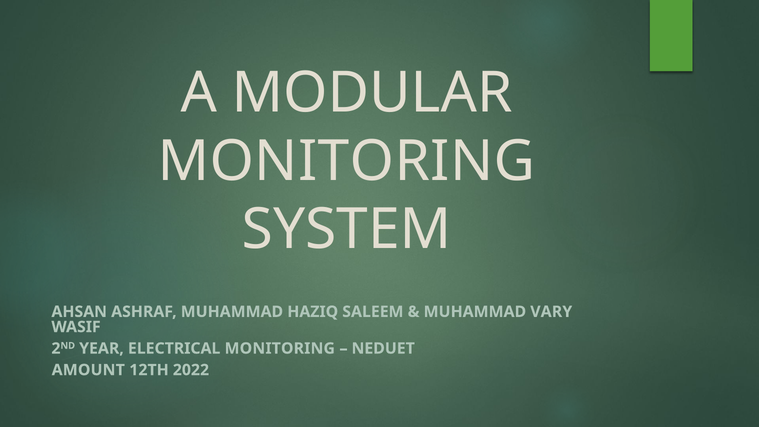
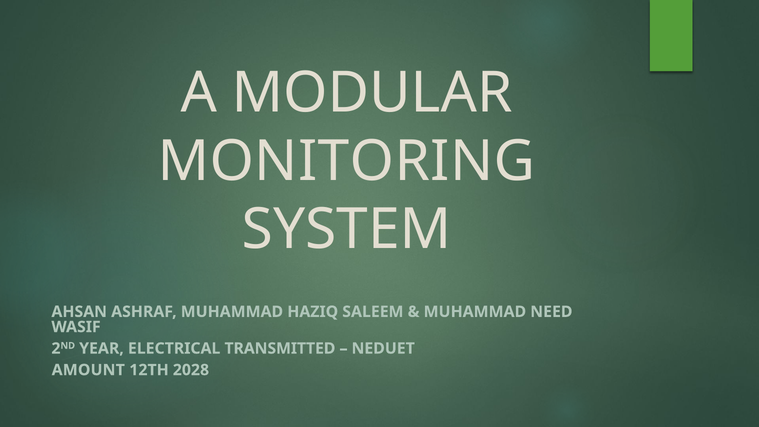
VARY: VARY -> NEED
ELECTRICAL MONITORING: MONITORING -> TRANSMITTED
2022: 2022 -> 2028
